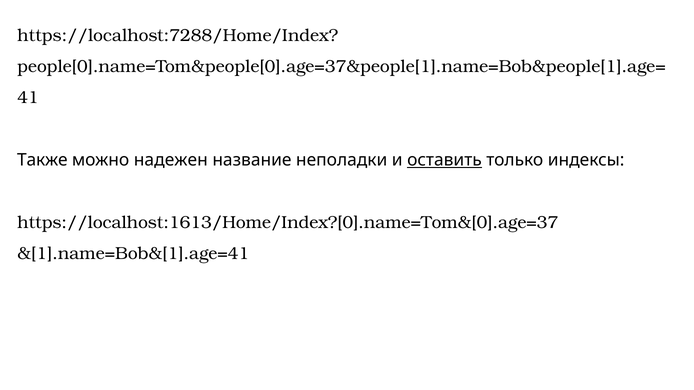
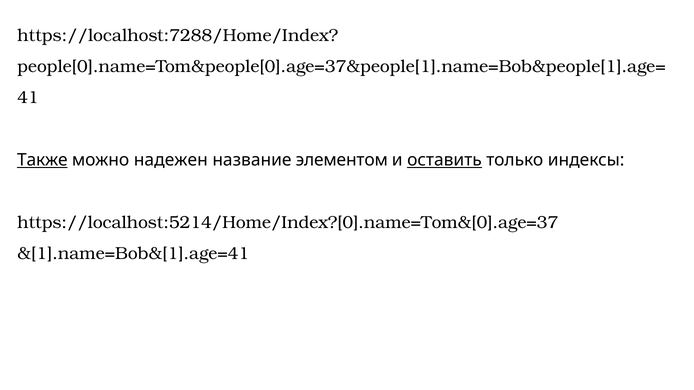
Также underline: none -> present
неполадки: неполадки -> элементом
https://localhost:1613/Home/Index?[0].name=Tom&[0].age=37: https://localhost:1613/Home/Index?[0].name=Tom&[0].age=37 -> https://localhost:5214/Home/Index?[0].name=Tom&[0].age=37
